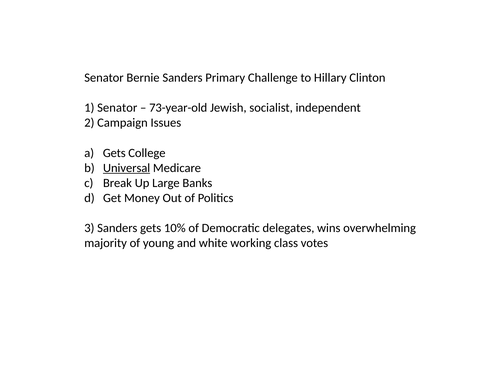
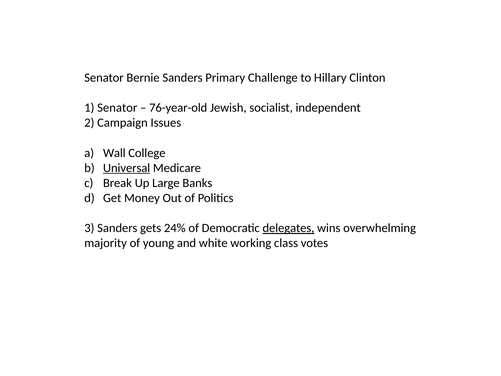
73-year-old: 73-year-old -> 76-year-old
Gets at (114, 153): Gets -> Wall
10%: 10% -> 24%
delegates underline: none -> present
